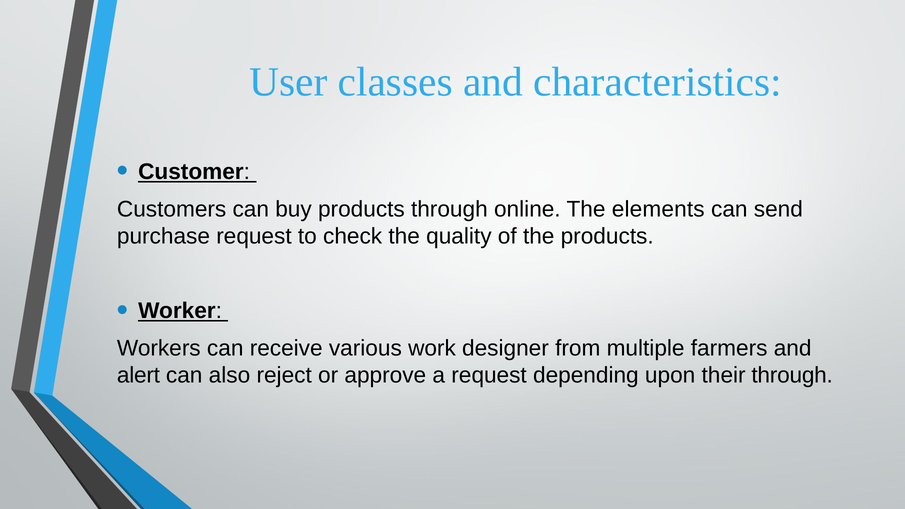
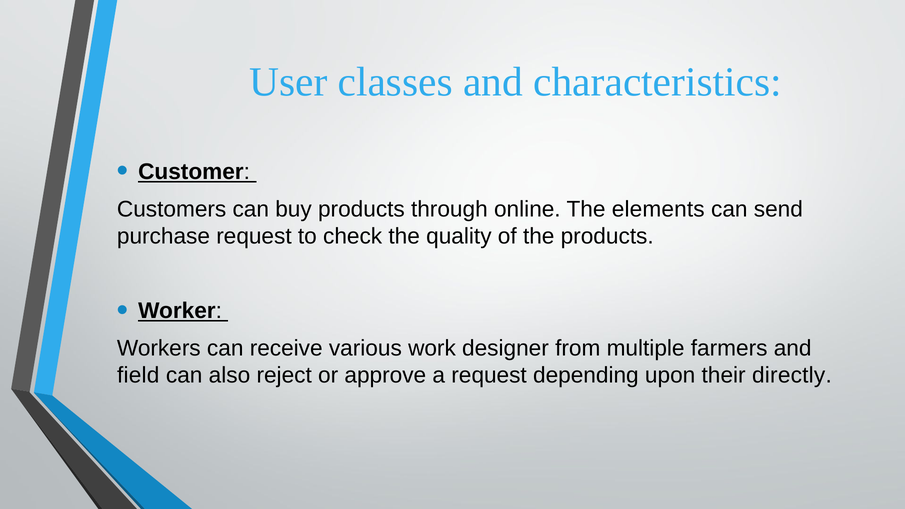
alert: alert -> field
their through: through -> directly
